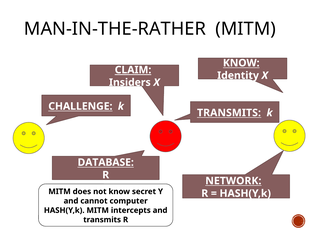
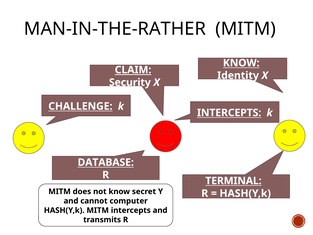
Insiders: Insiders -> Security
TRANSMITS at (229, 113): TRANSMITS -> INTERCEPTS
NETWORK: NETWORK -> TERMINAL
